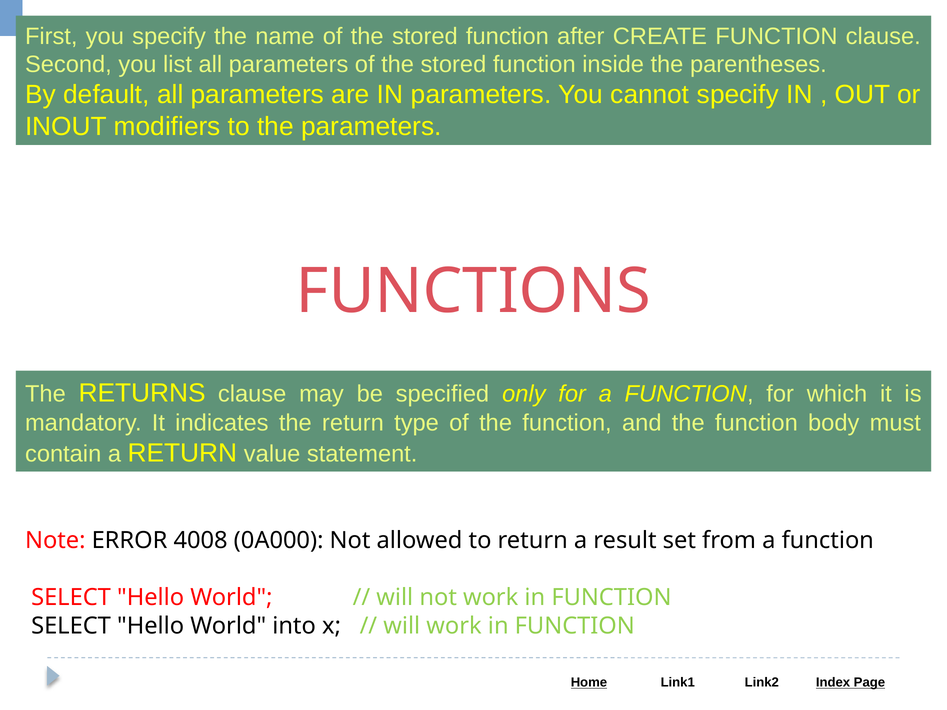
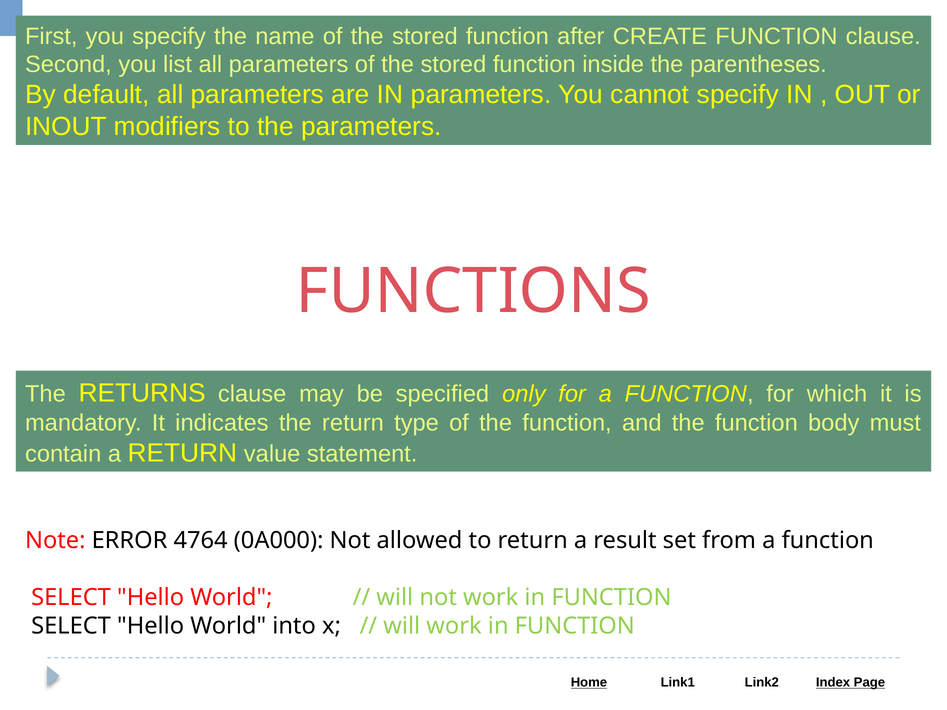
4008: 4008 -> 4764
